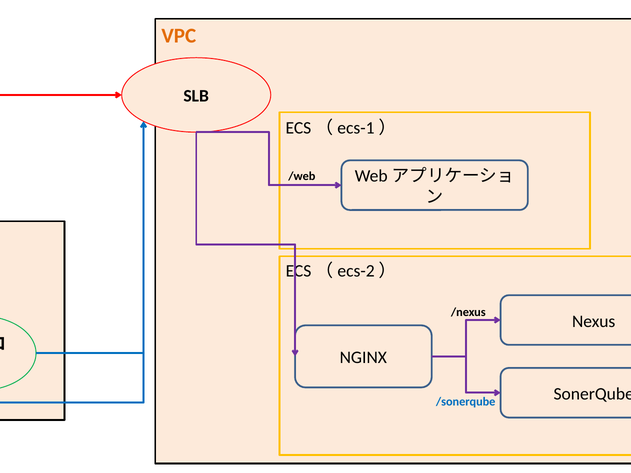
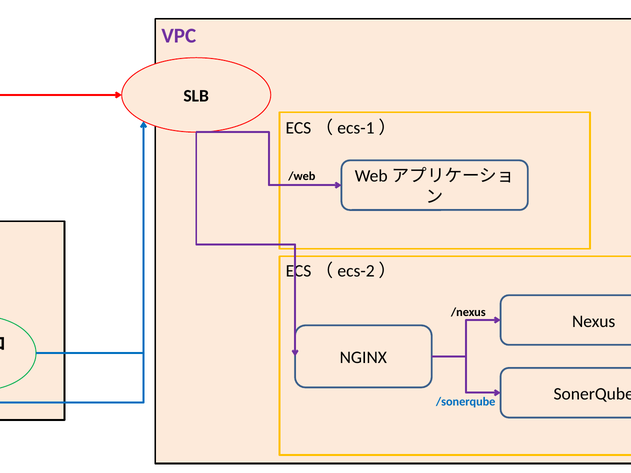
VPC colour: orange -> purple
